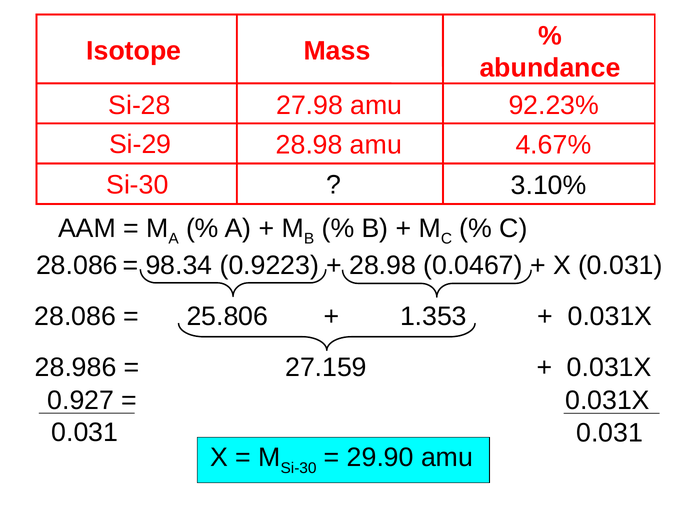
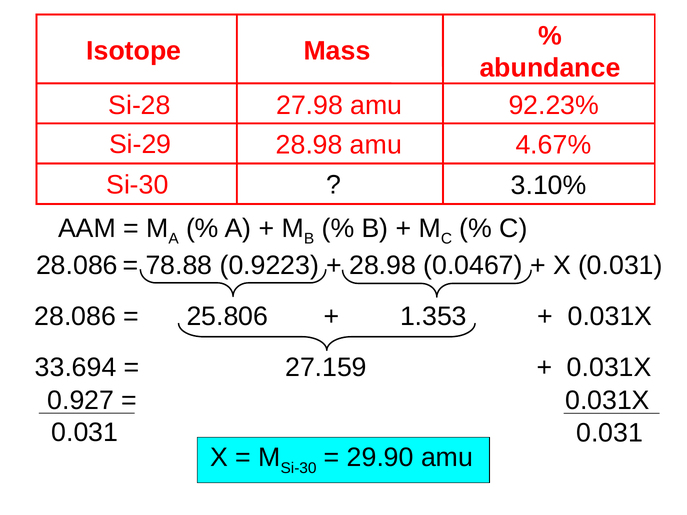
98.34: 98.34 -> 78.88
28.986: 28.986 -> 33.694
